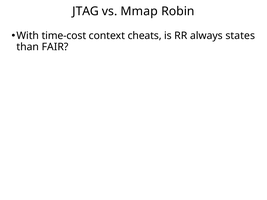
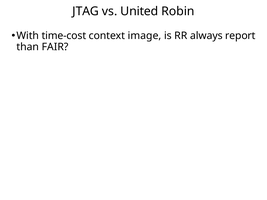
Mmap: Mmap -> United
cheats: cheats -> image
states: states -> report
